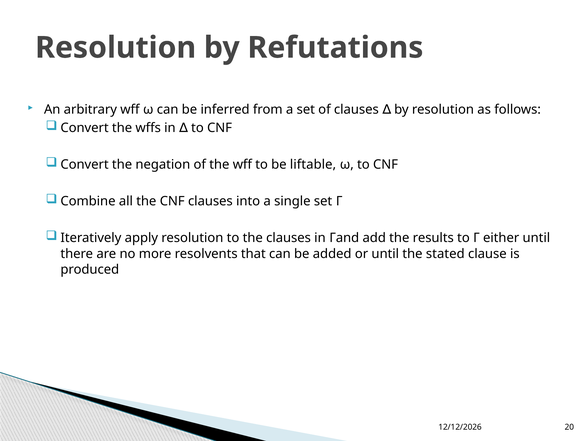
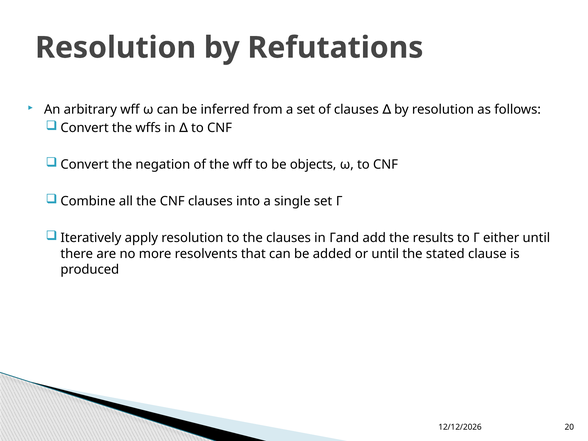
liftable: liftable -> objects
